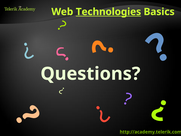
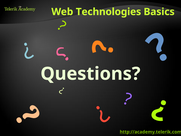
Technologies underline: present -> none
